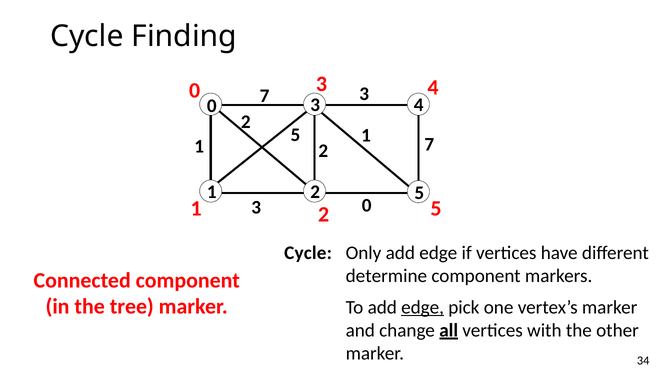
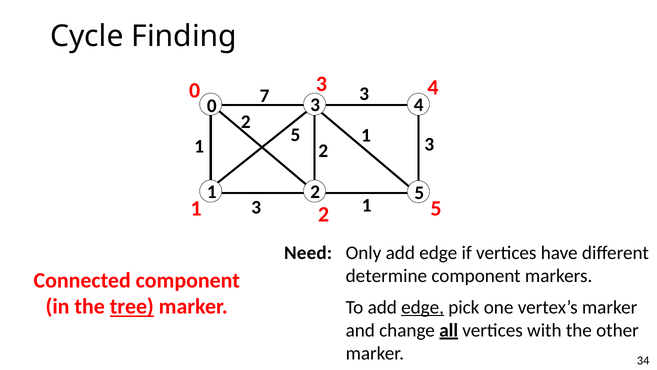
1 7: 7 -> 3
3 0: 0 -> 1
Cycle at (308, 253): Cycle -> Need
tree underline: none -> present
